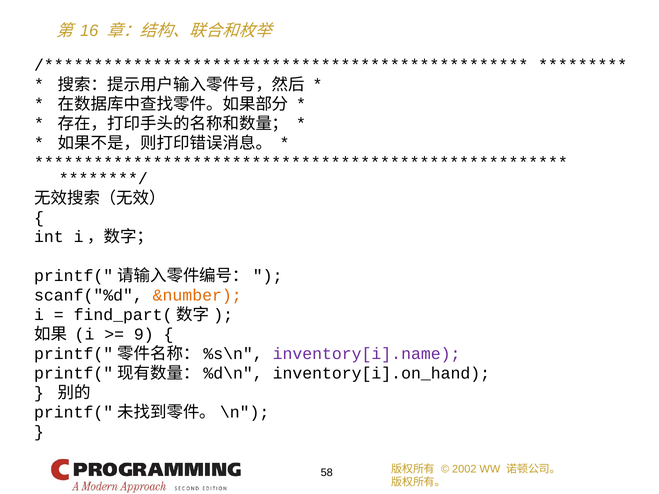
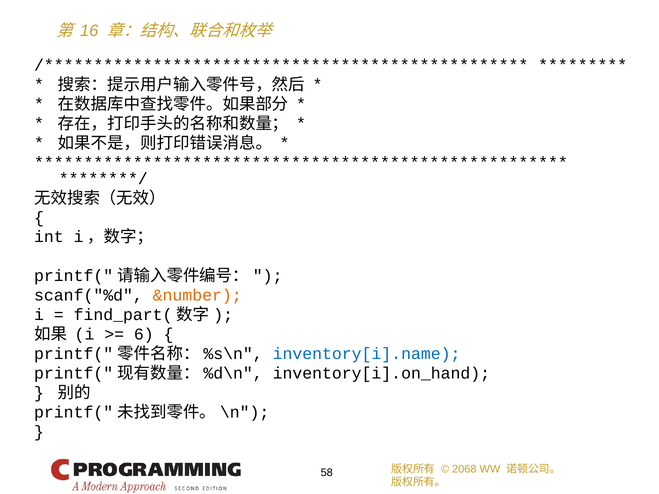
9: 9 -> 6
inventory[i].name colour: purple -> blue
2002: 2002 -> 2068
